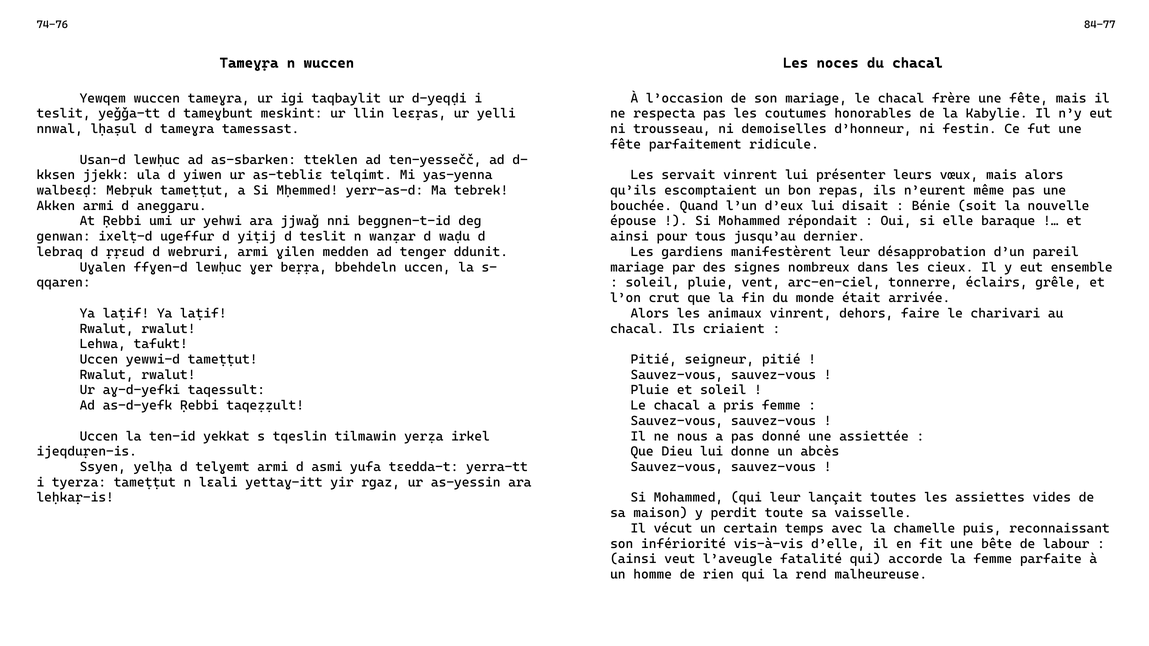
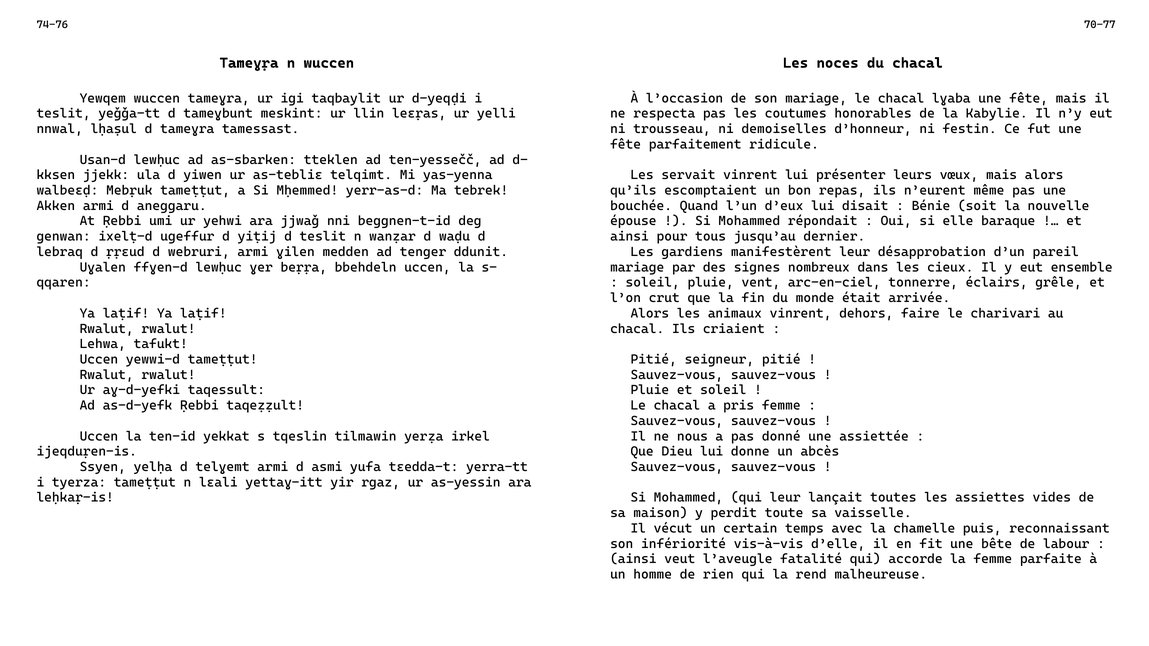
84-77: 84-77 -> 70-77
frère: frère -> lɣaba
